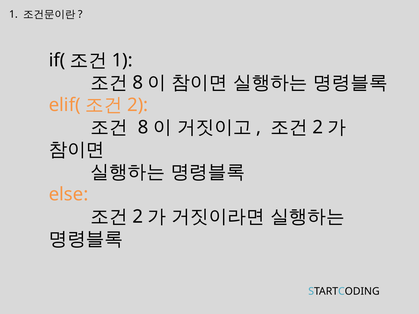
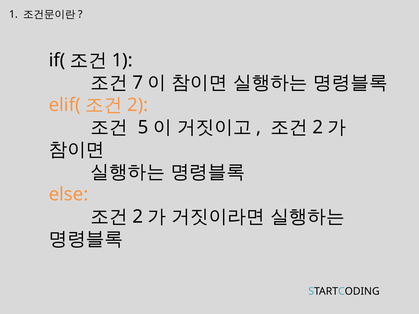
8 at (138, 83): 8 -> 7
8 at (143, 128): 8 -> 5
